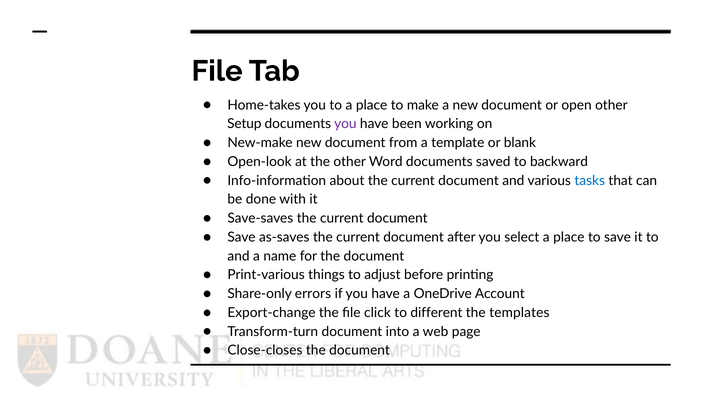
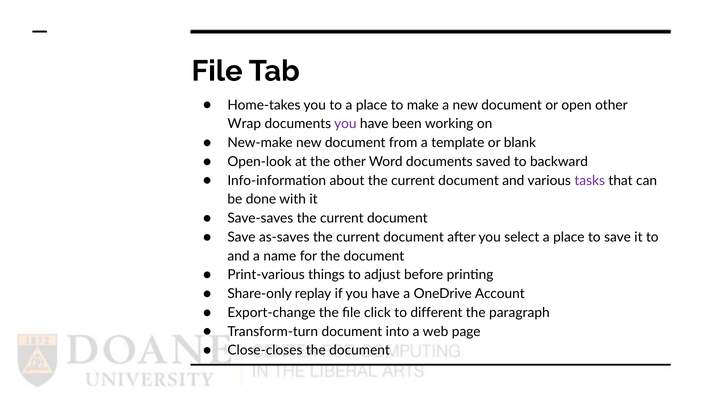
Setup: Setup -> Wrap
tasks colour: blue -> purple
errors: errors -> replay
templates: templates -> paragraph
